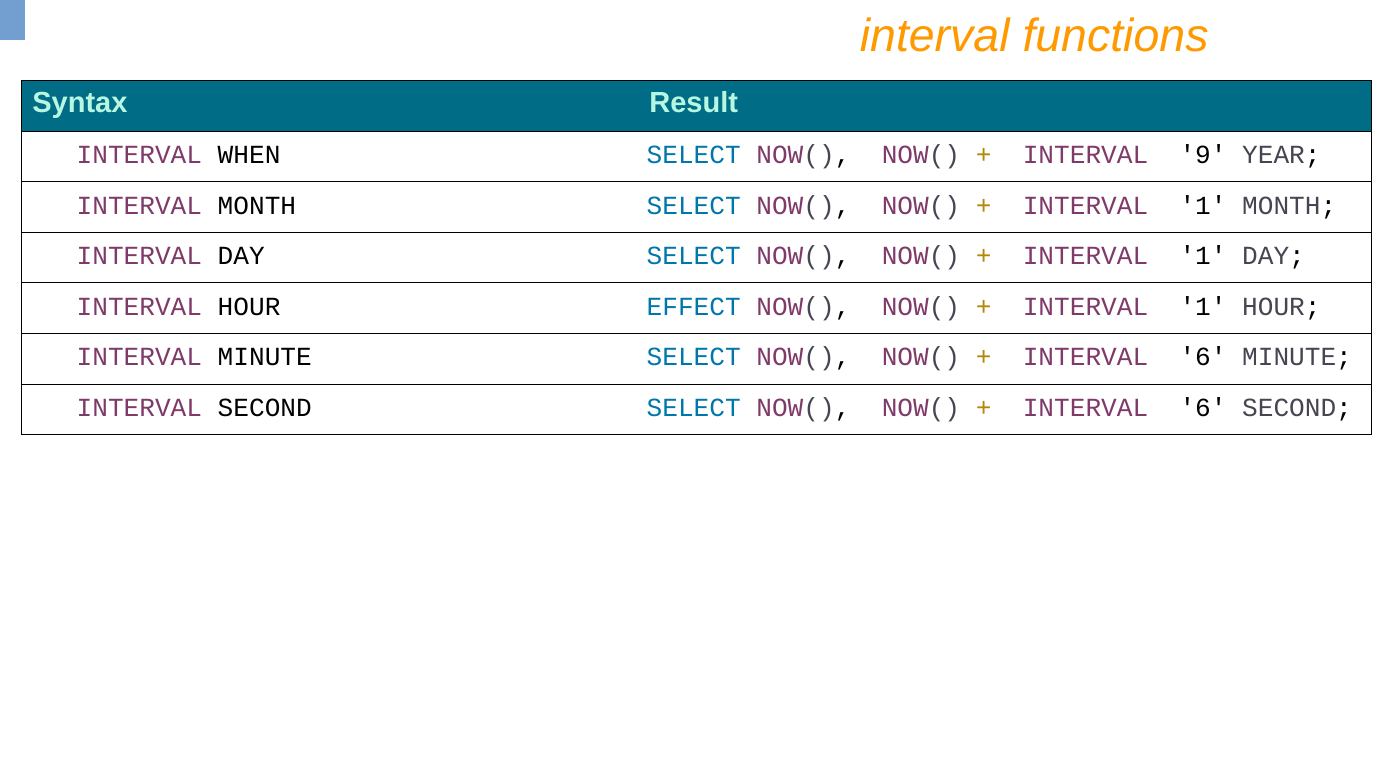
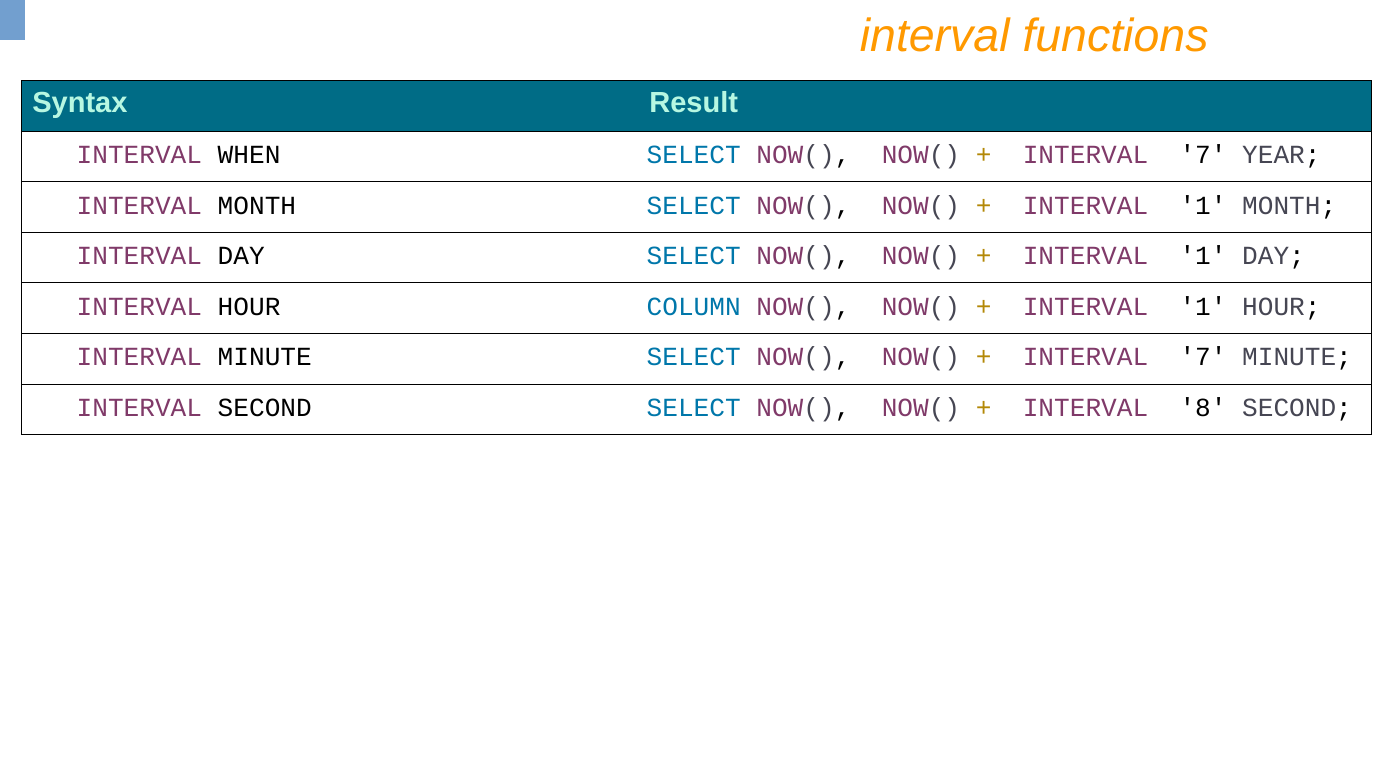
9 at (1203, 155): 9 -> 7
EFFECT: EFFECT -> COLUMN
6 at (1203, 357): 6 -> 7
6 at (1203, 407): 6 -> 8
